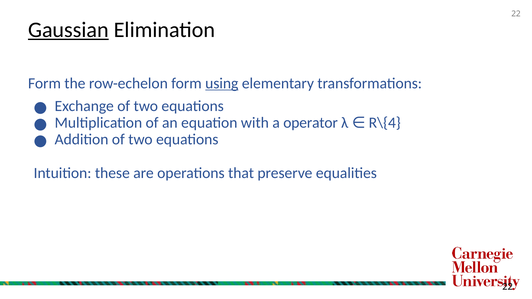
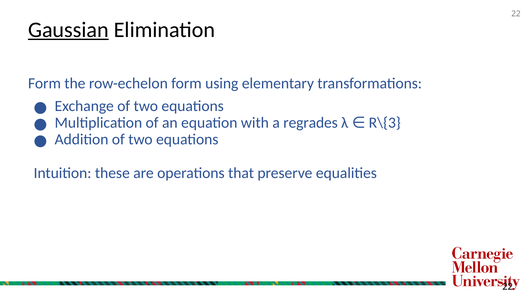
using underline: present -> none
operator: operator -> regrades
R\{4: R\{4 -> R\{3
